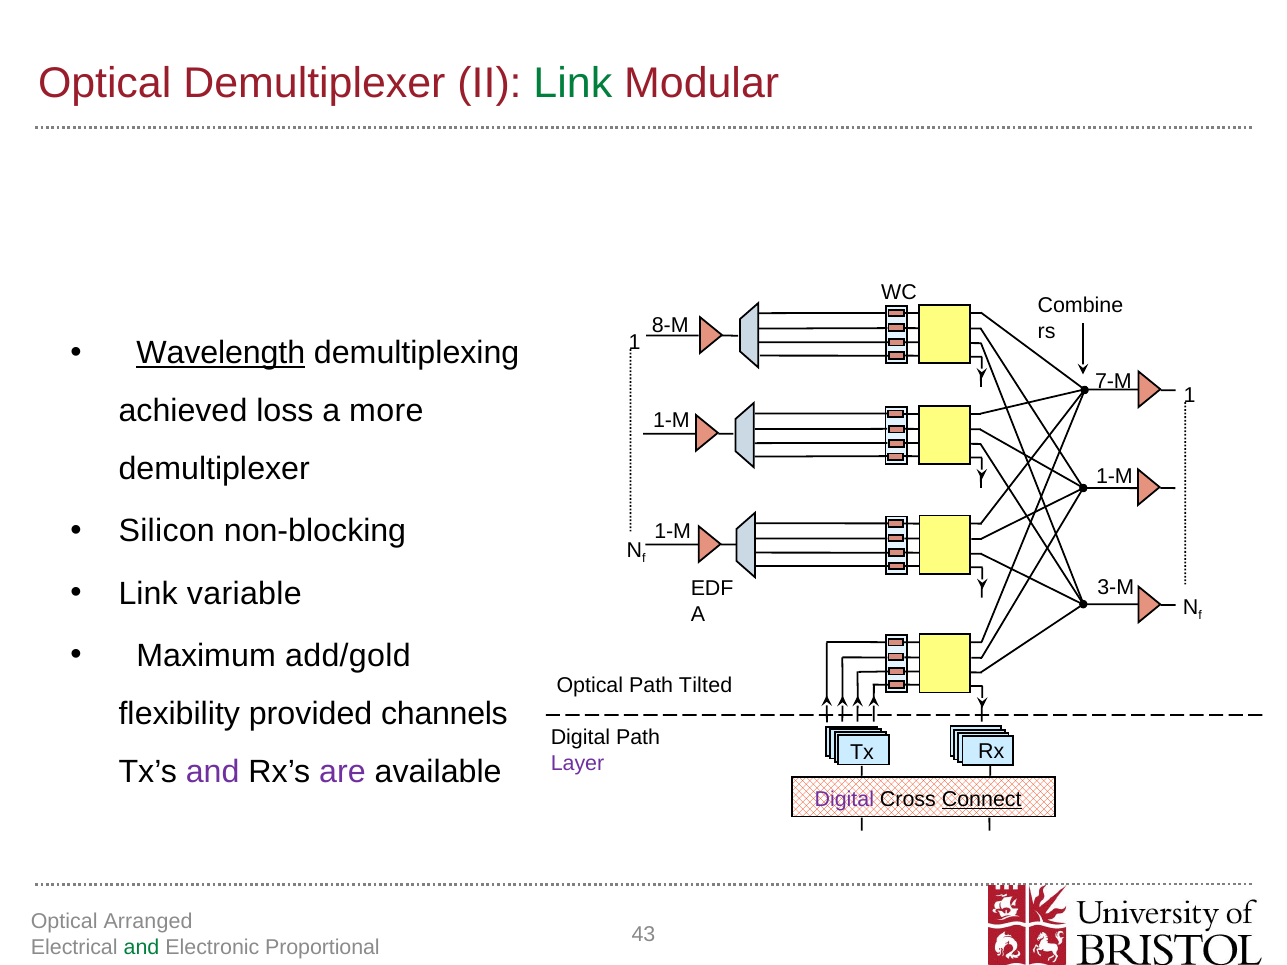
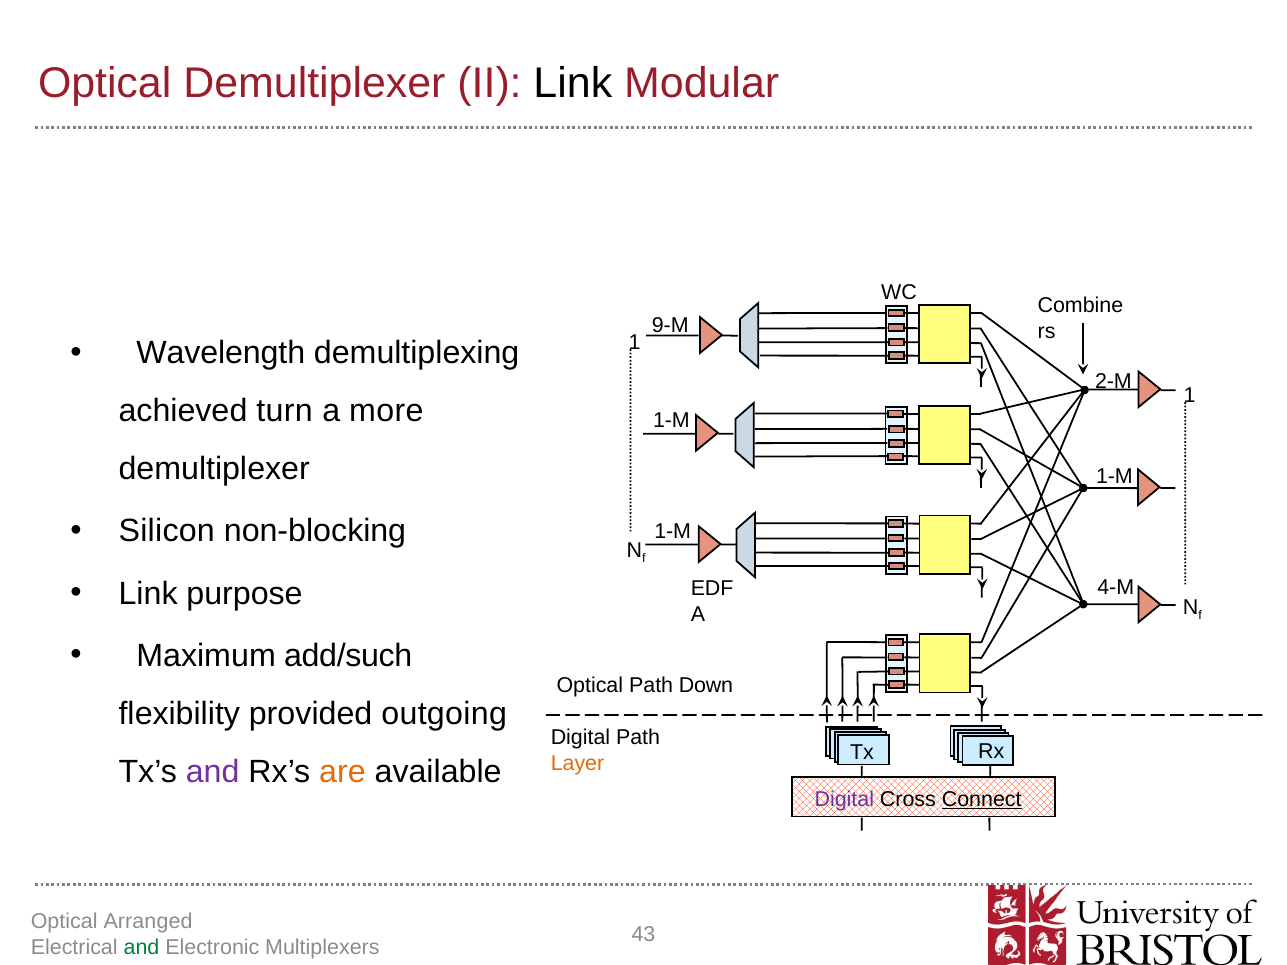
Link at (573, 83) colour: green -> black
8-M: 8-M -> 9-M
Wavelength underline: present -> none
7-M: 7-M -> 2-M
loss: loss -> turn
variable: variable -> purpose
3-M: 3-M -> 4-M
add/gold: add/gold -> add/such
Tilted: Tilted -> Down
channels: channels -> outgoing
Layer colour: purple -> orange
are colour: purple -> orange
Proportional: Proportional -> Multiplexers
